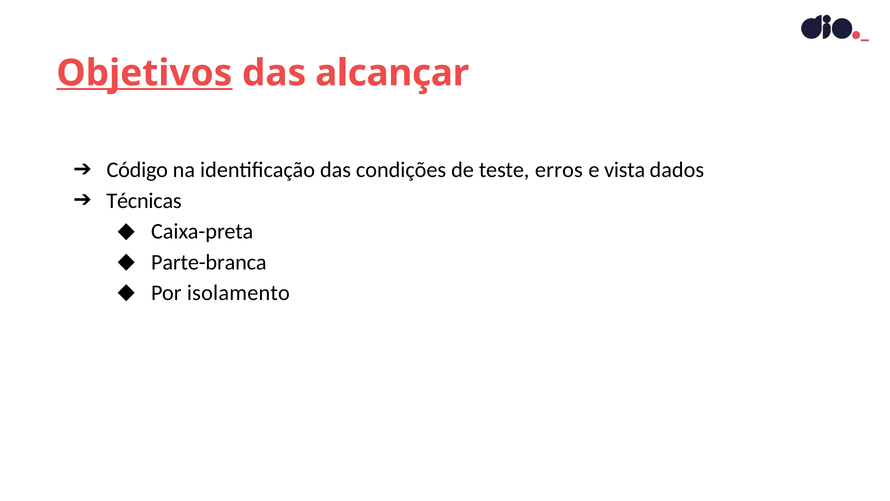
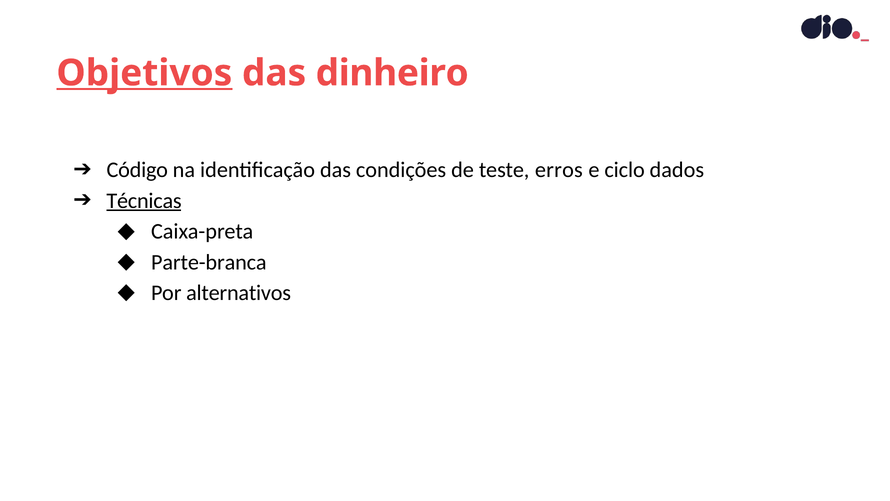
alcançar: alcançar -> dinheiro
vista: vista -> ciclo
Técnicas underline: none -> present
isolamento: isolamento -> alternativos
